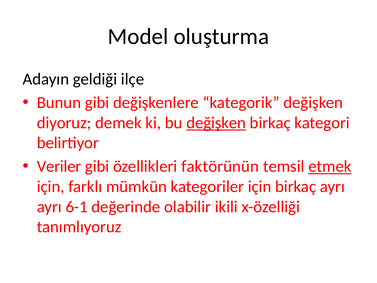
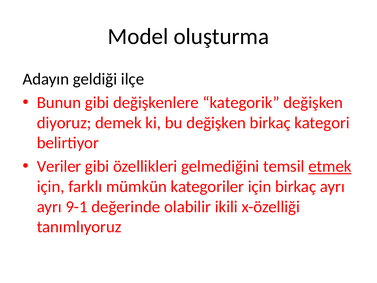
değişken at (216, 123) underline: present -> none
faktörünün: faktörünün -> gelmediğini
6-1: 6-1 -> 9-1
